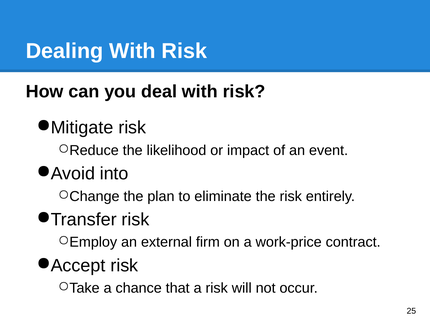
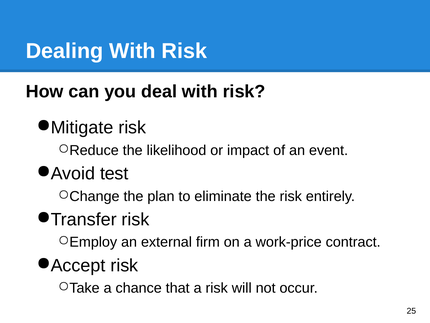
into: into -> test
